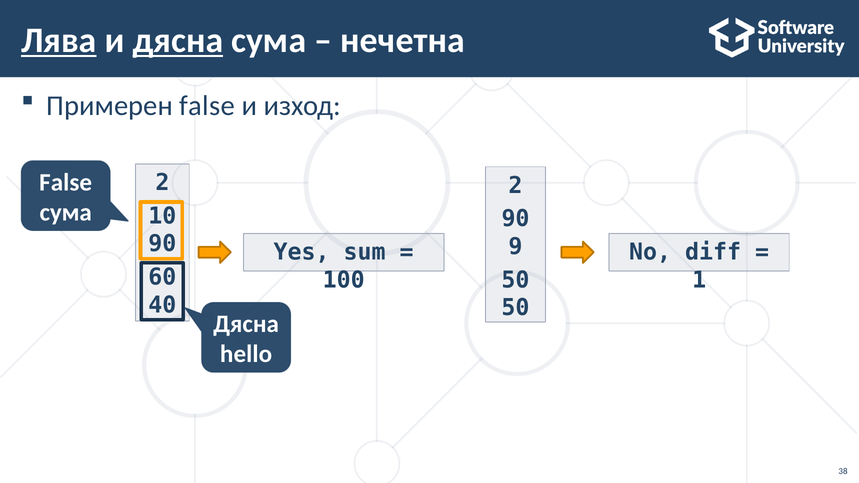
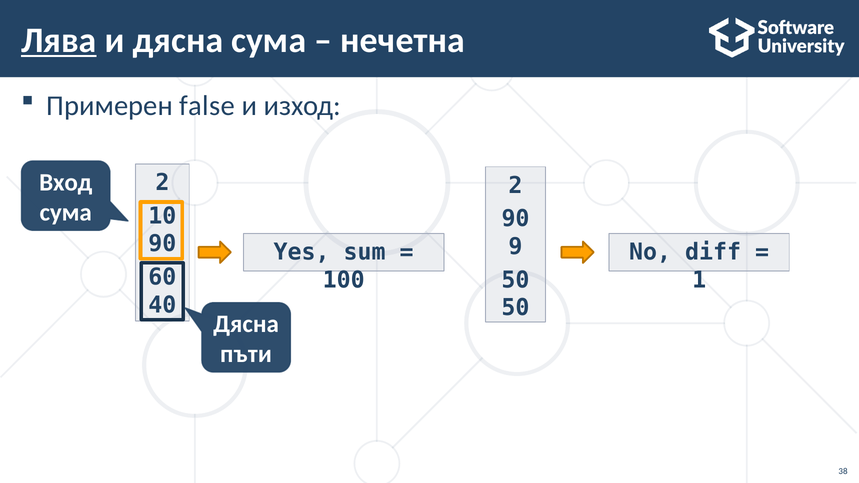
дясна at (178, 41) underline: present -> none
False at (66, 182): False -> Вход
hello: hello -> пъти
